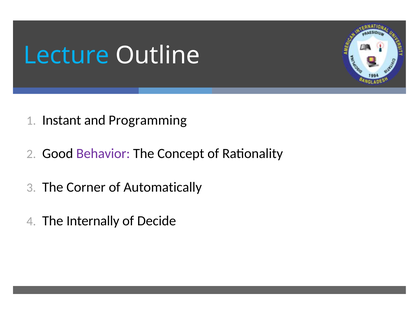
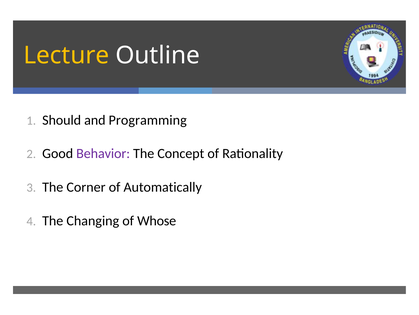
Lecture colour: light blue -> yellow
Instant: Instant -> Should
Internally: Internally -> Changing
Decide: Decide -> Whose
